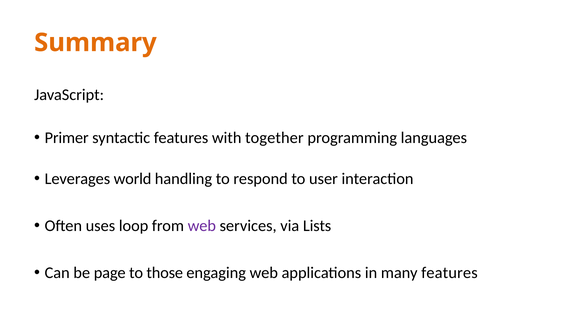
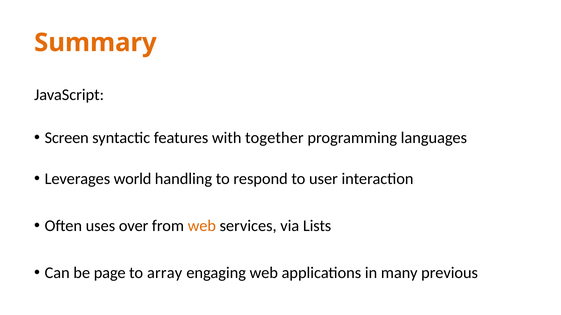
Primer: Primer -> Screen
loop: loop -> over
web at (202, 226) colour: purple -> orange
those: those -> array
many features: features -> previous
